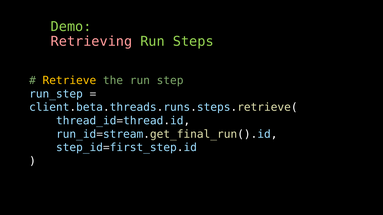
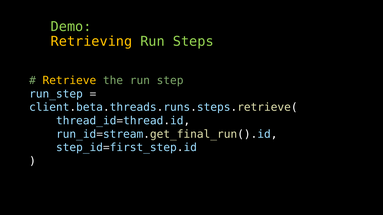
Retrieving colour: pink -> yellow
